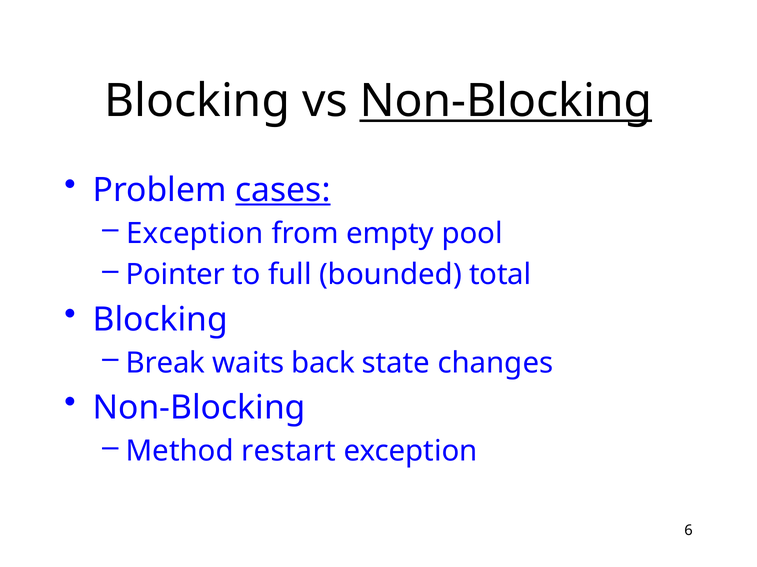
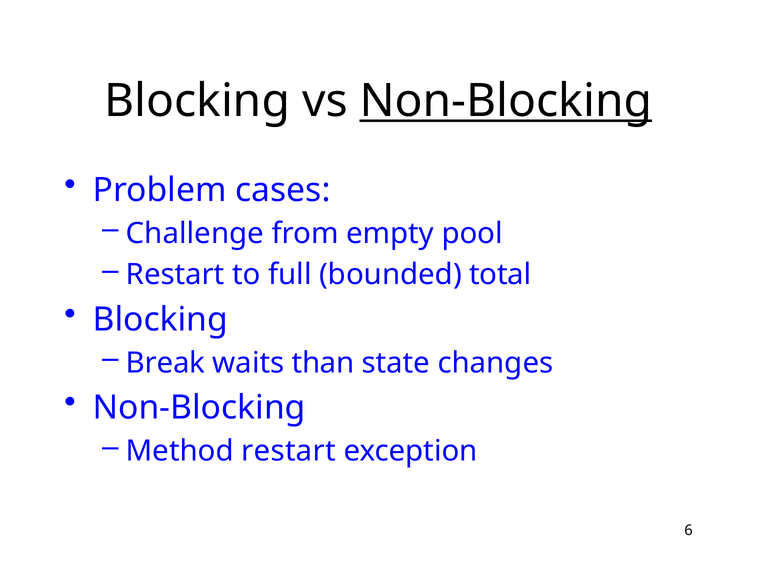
cases underline: present -> none
Exception at (195, 234): Exception -> Challenge
Pointer at (175, 275): Pointer -> Restart
back: back -> than
